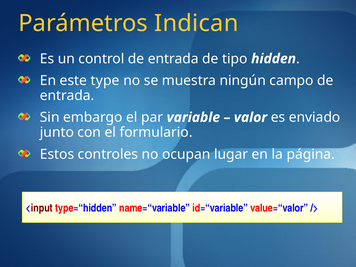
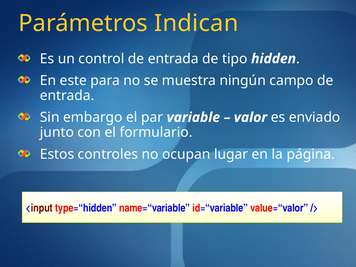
type: type -> para
